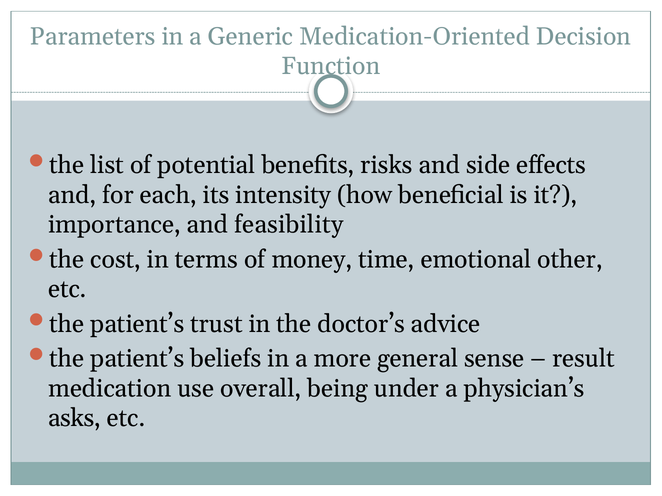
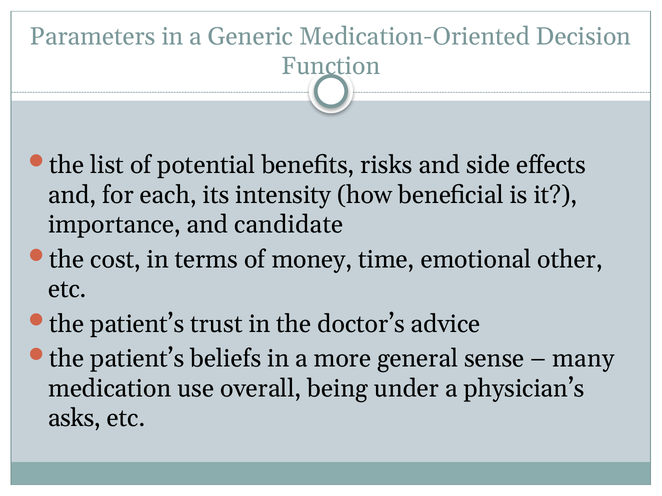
feasibility: feasibility -> candidate
result: result -> many
